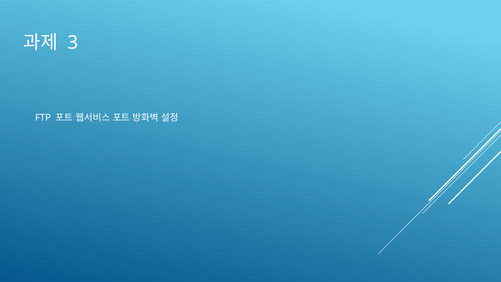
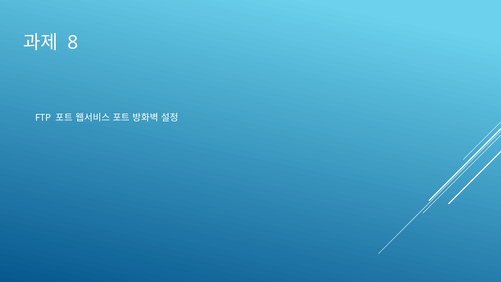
3: 3 -> 8
